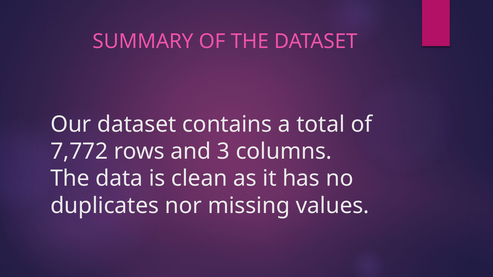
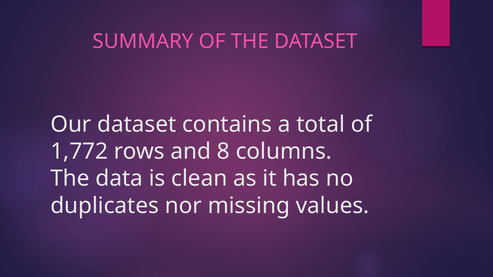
7,772: 7,772 -> 1,772
3: 3 -> 8
